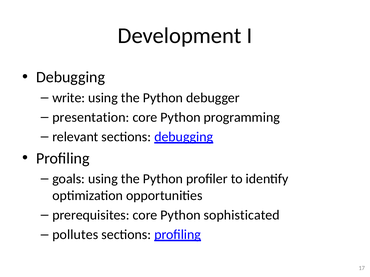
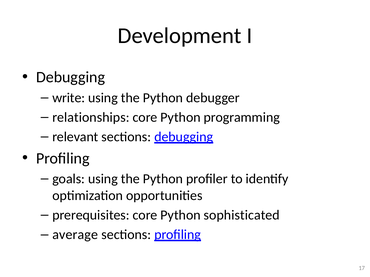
presentation: presentation -> relationships
pollutes: pollutes -> average
